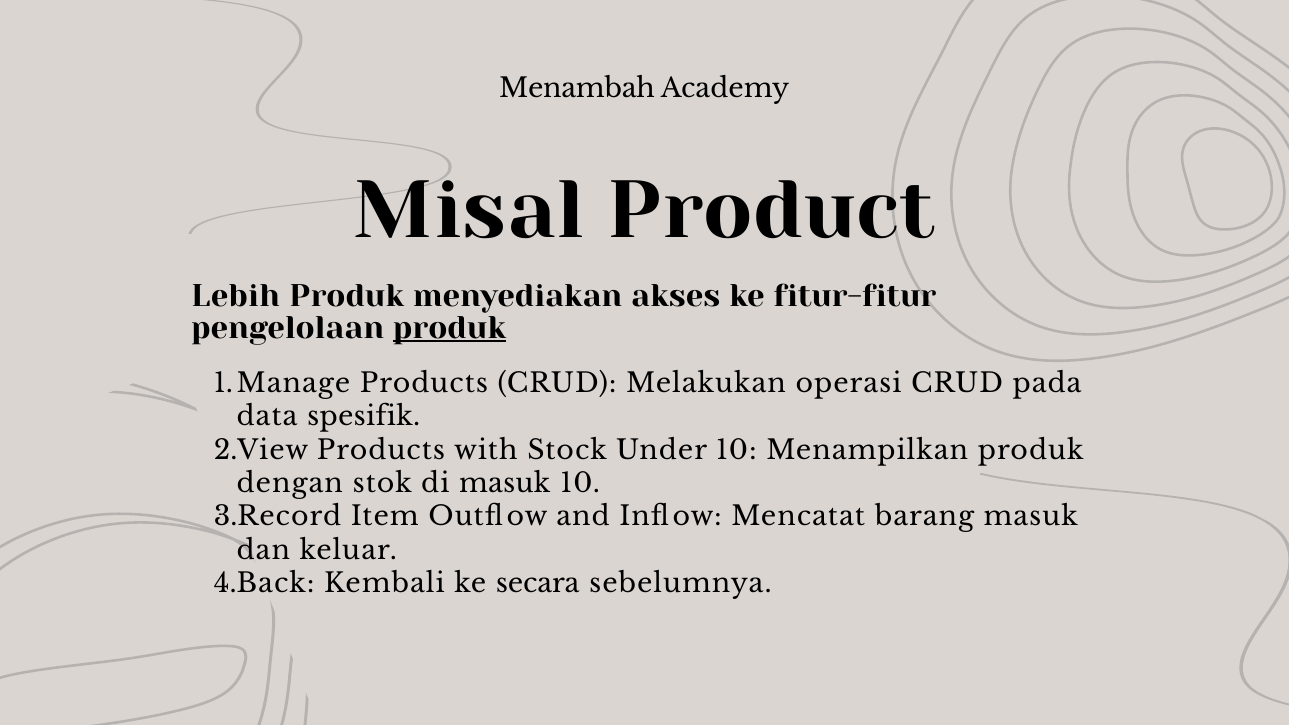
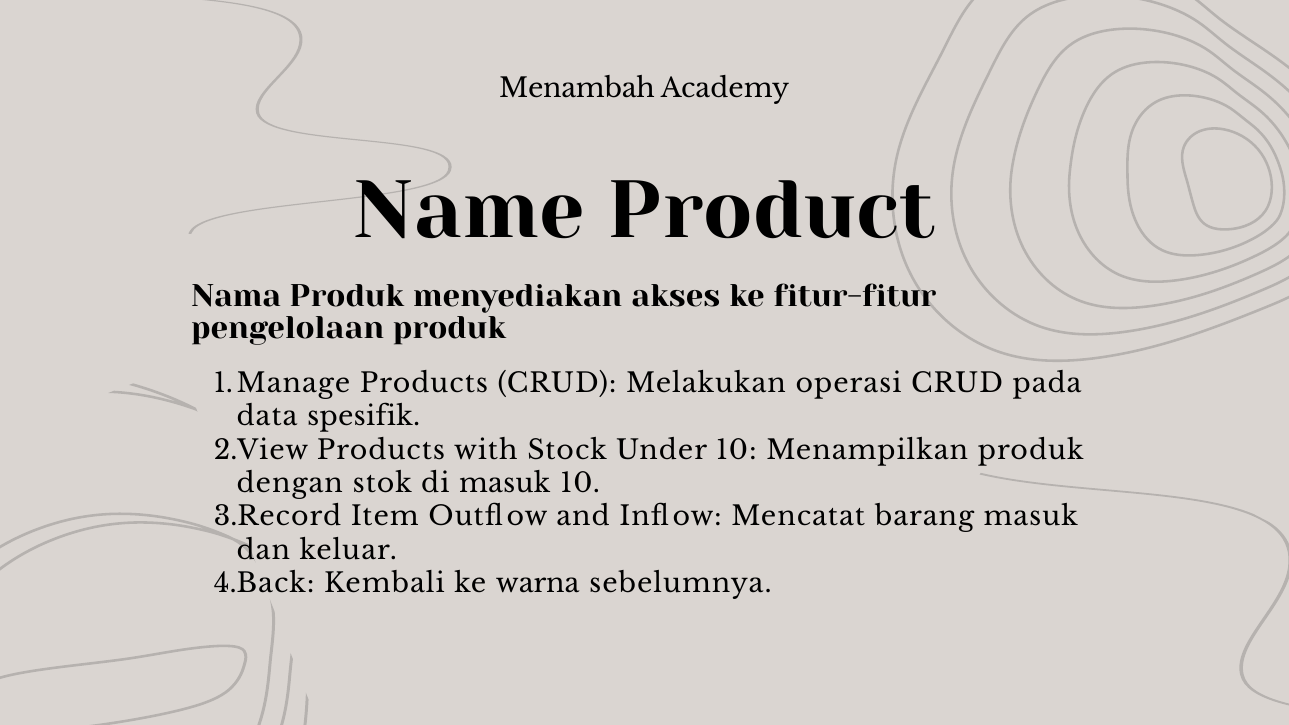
Misal: Misal -> Name
Lebih: Lebih -> Nama
produk at (449, 328) underline: present -> none
secara: secara -> warna
